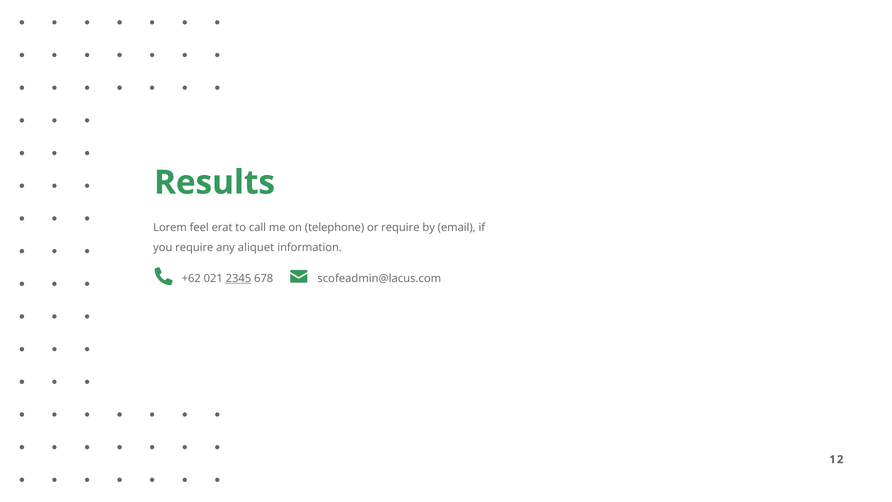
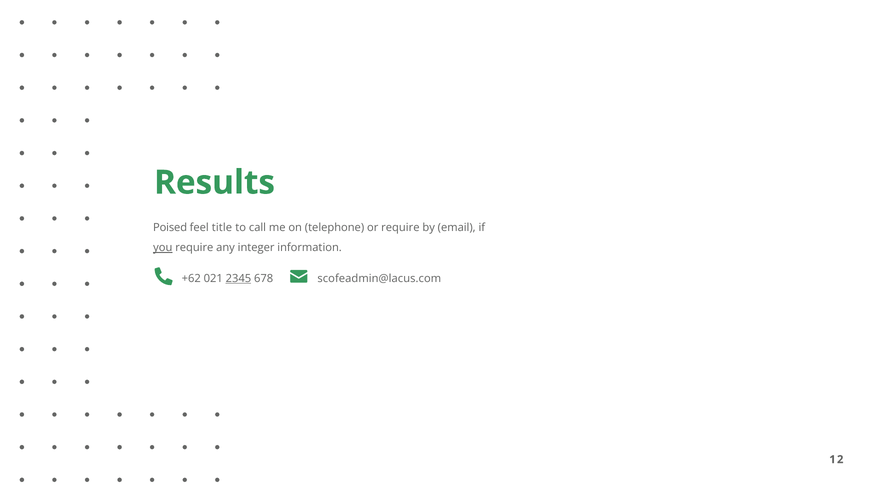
Lorem: Lorem -> Poised
erat: erat -> title
you underline: none -> present
aliquet: aliquet -> integer
